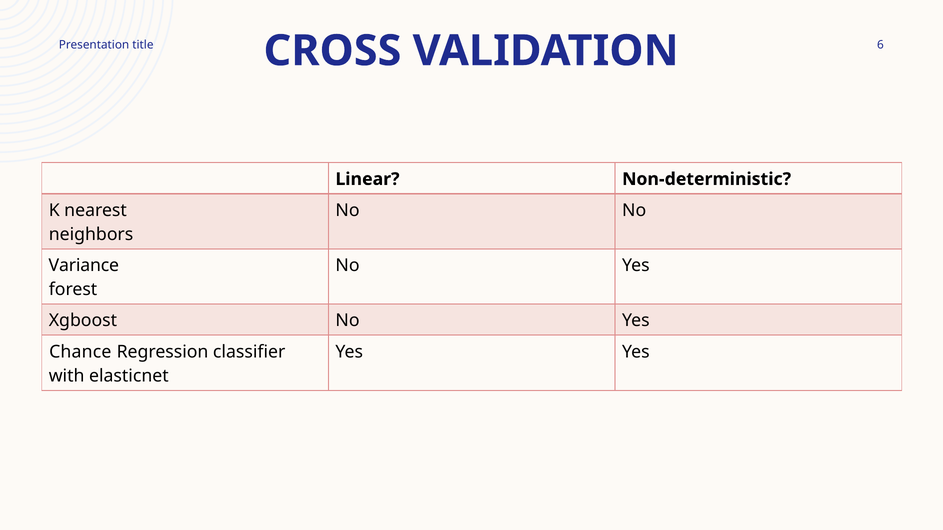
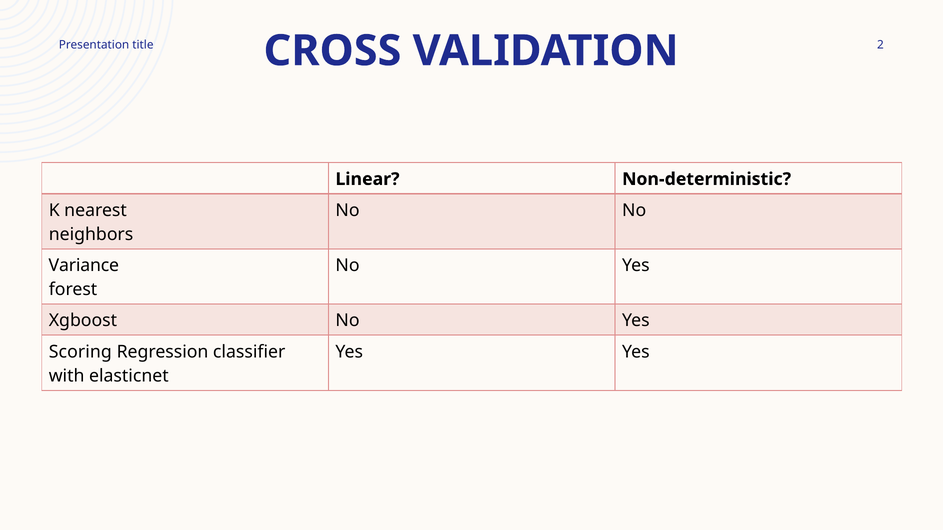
6: 6 -> 2
Chance: Chance -> Scoring
